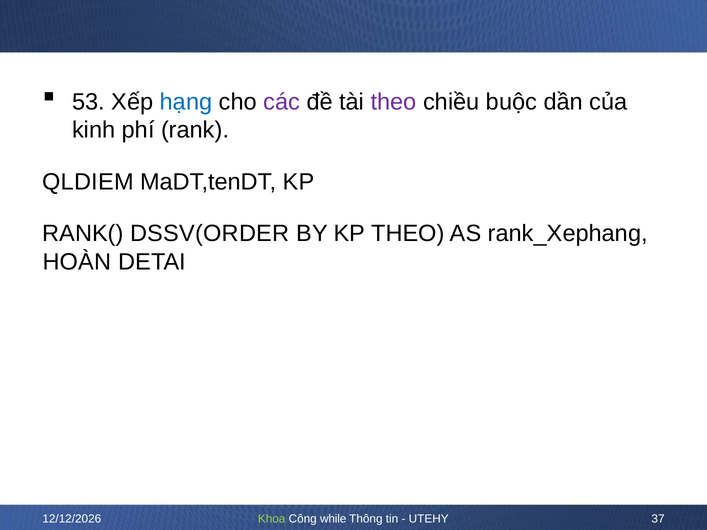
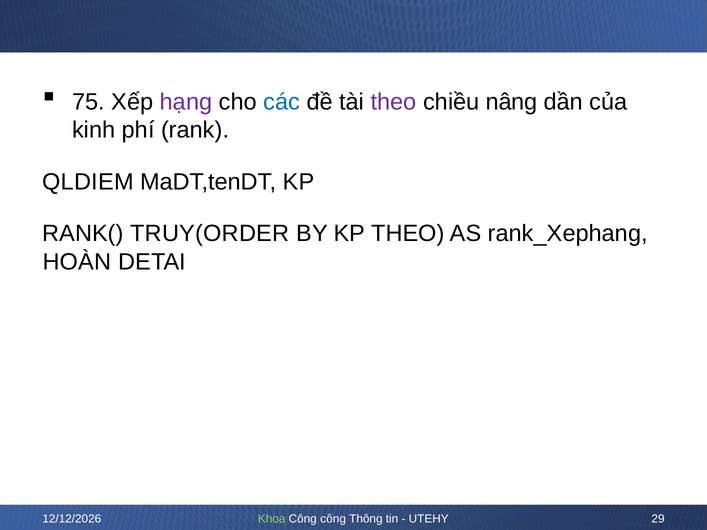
53: 53 -> 75
hạng colour: blue -> purple
các colour: purple -> blue
buộc: buộc -> nâng
DSSV(ORDER: DSSV(ORDER -> TRUY(ORDER
Công while: while -> công
37: 37 -> 29
